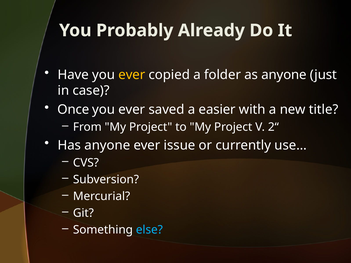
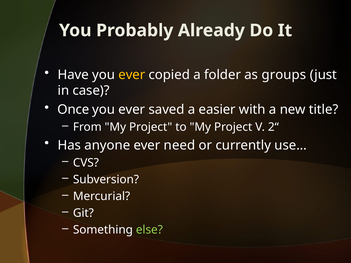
as anyone: anyone -> groups
issue: issue -> need
else colour: light blue -> light green
